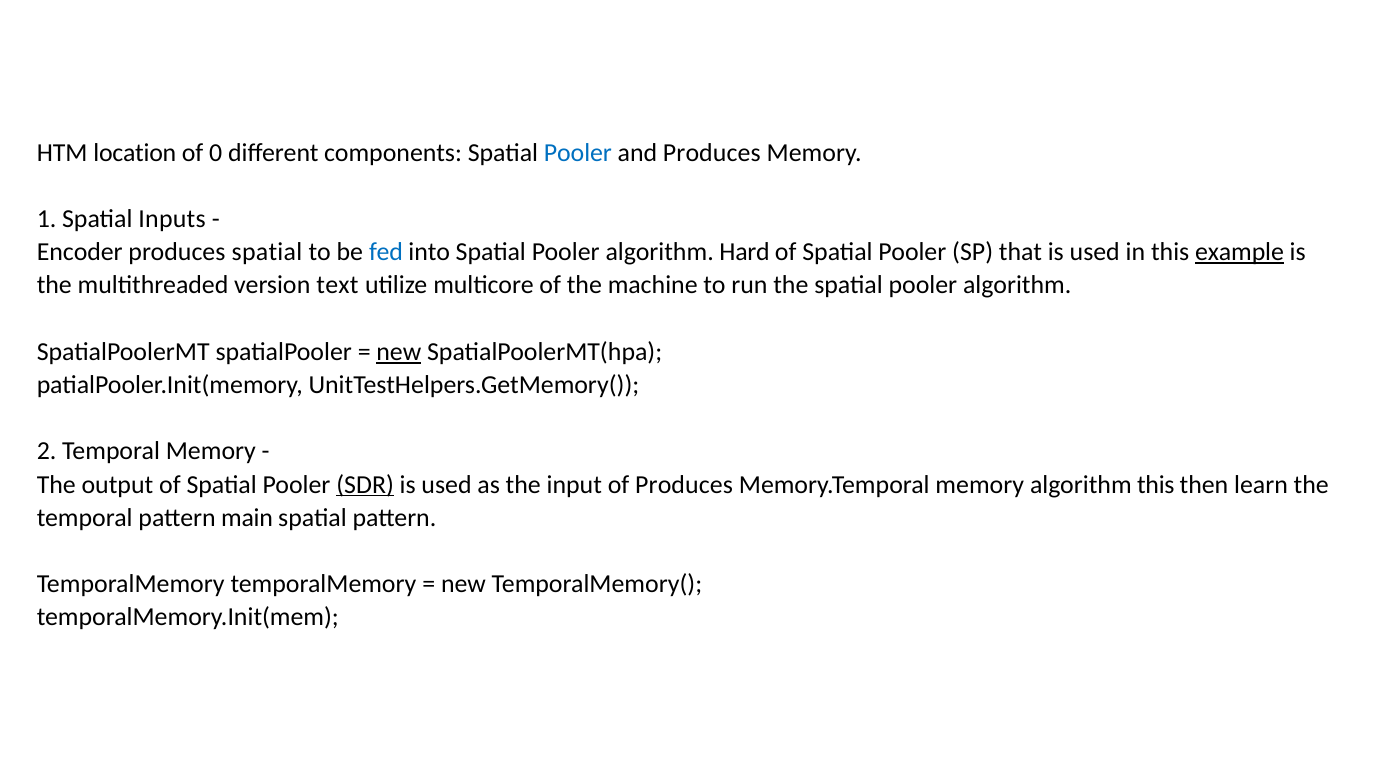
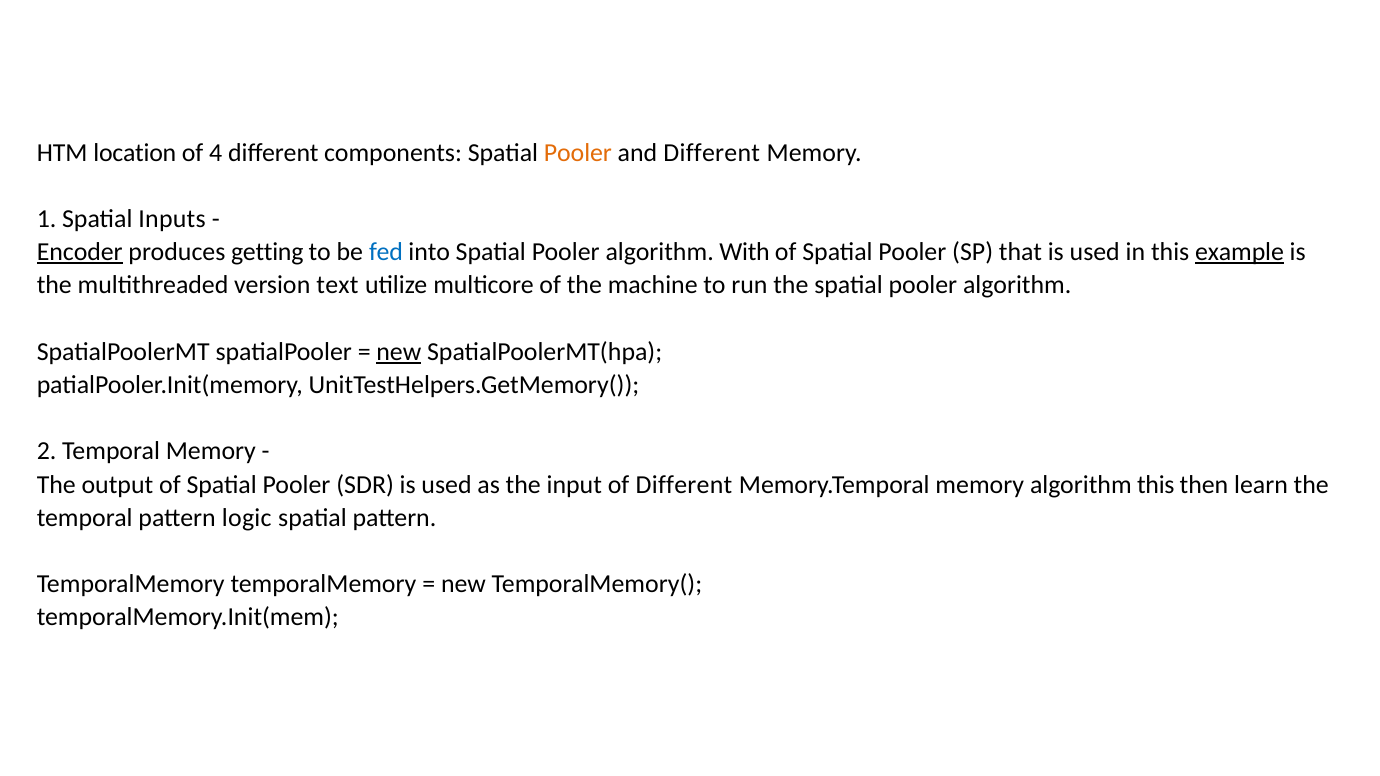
0: 0 -> 4
Pooler at (578, 153) colour: blue -> orange
and Produces: Produces -> Different
Encoder underline: none -> present
produces spatial: spatial -> getting
Hard: Hard -> With
SDR underline: present -> none
of Produces: Produces -> Different
main: main -> logic
